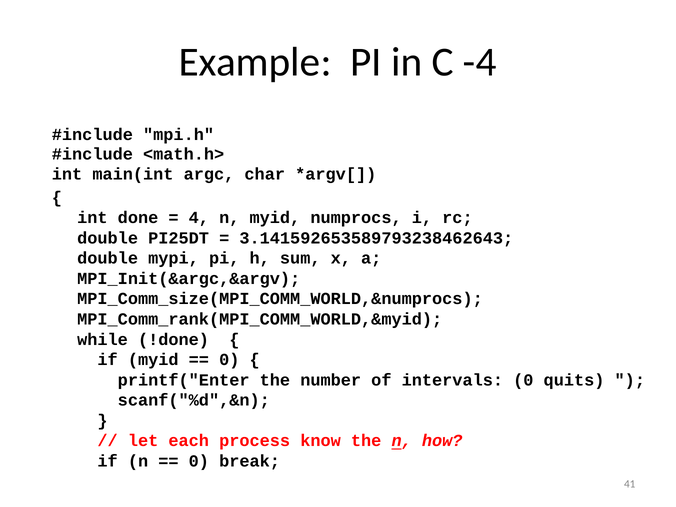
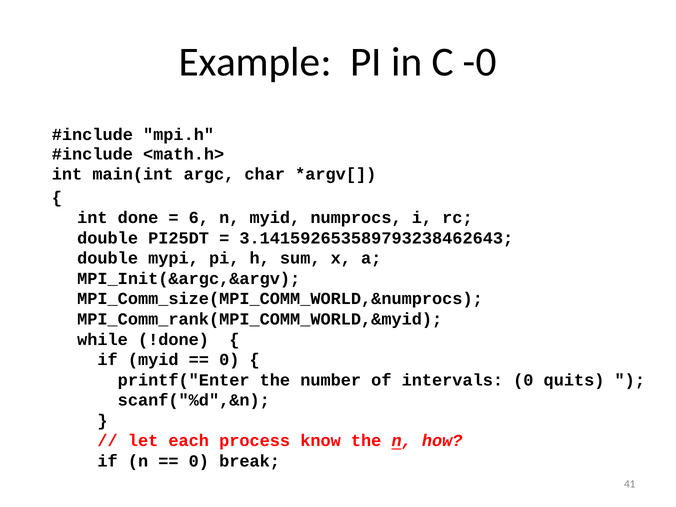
-4: -4 -> -0
4: 4 -> 6
